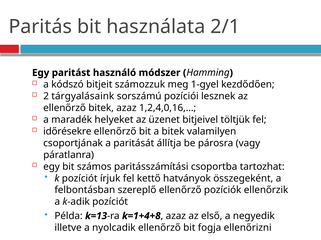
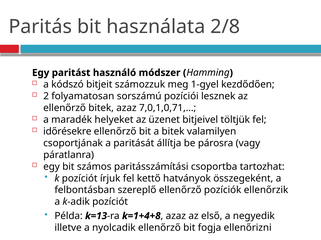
2/1: 2/1 -> 2/8
tárgyalásaink: tárgyalásaink -> folyamatosan
1,2,4,0,16,…: 1,2,4,0,16,… -> 7,0,1,0,71,…
